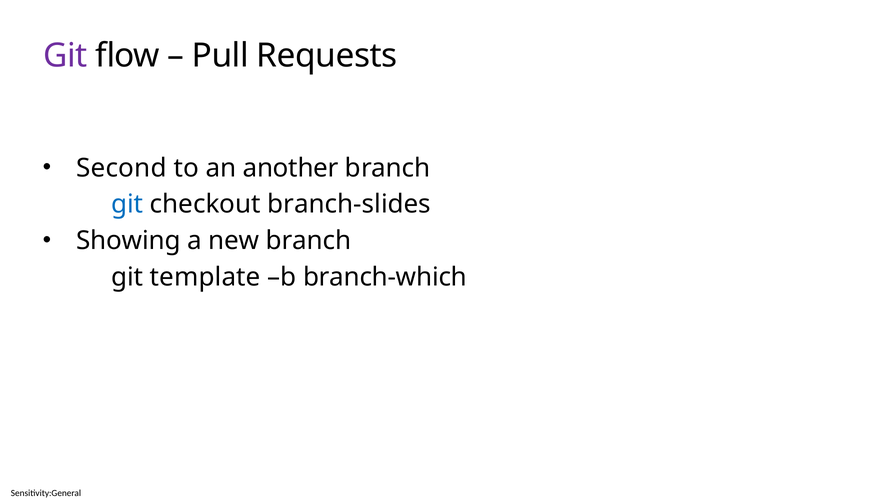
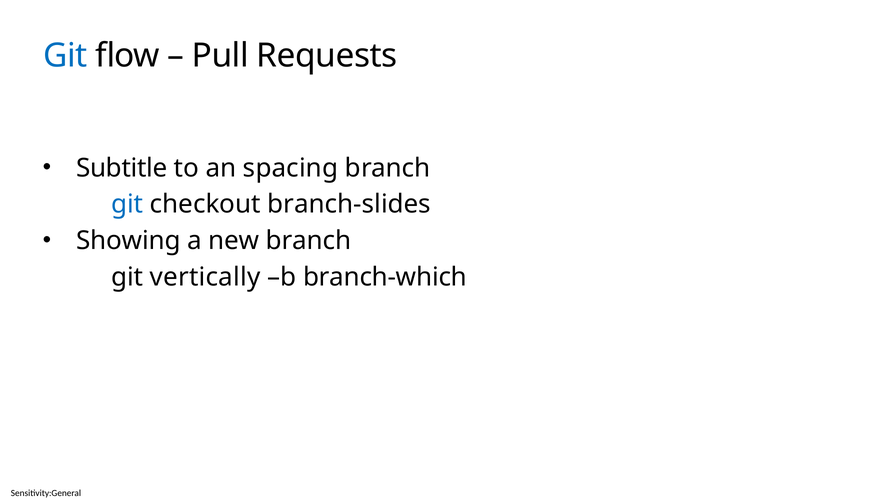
Git at (65, 56) colour: purple -> blue
Second: Second -> Subtitle
another: another -> spacing
template: template -> vertically
